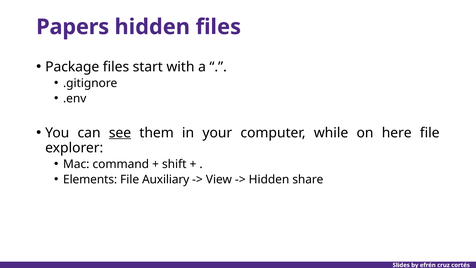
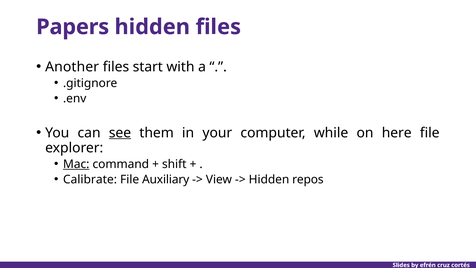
Package: Package -> Another
Mac underline: none -> present
Elements: Elements -> Calibrate
share: share -> repos
